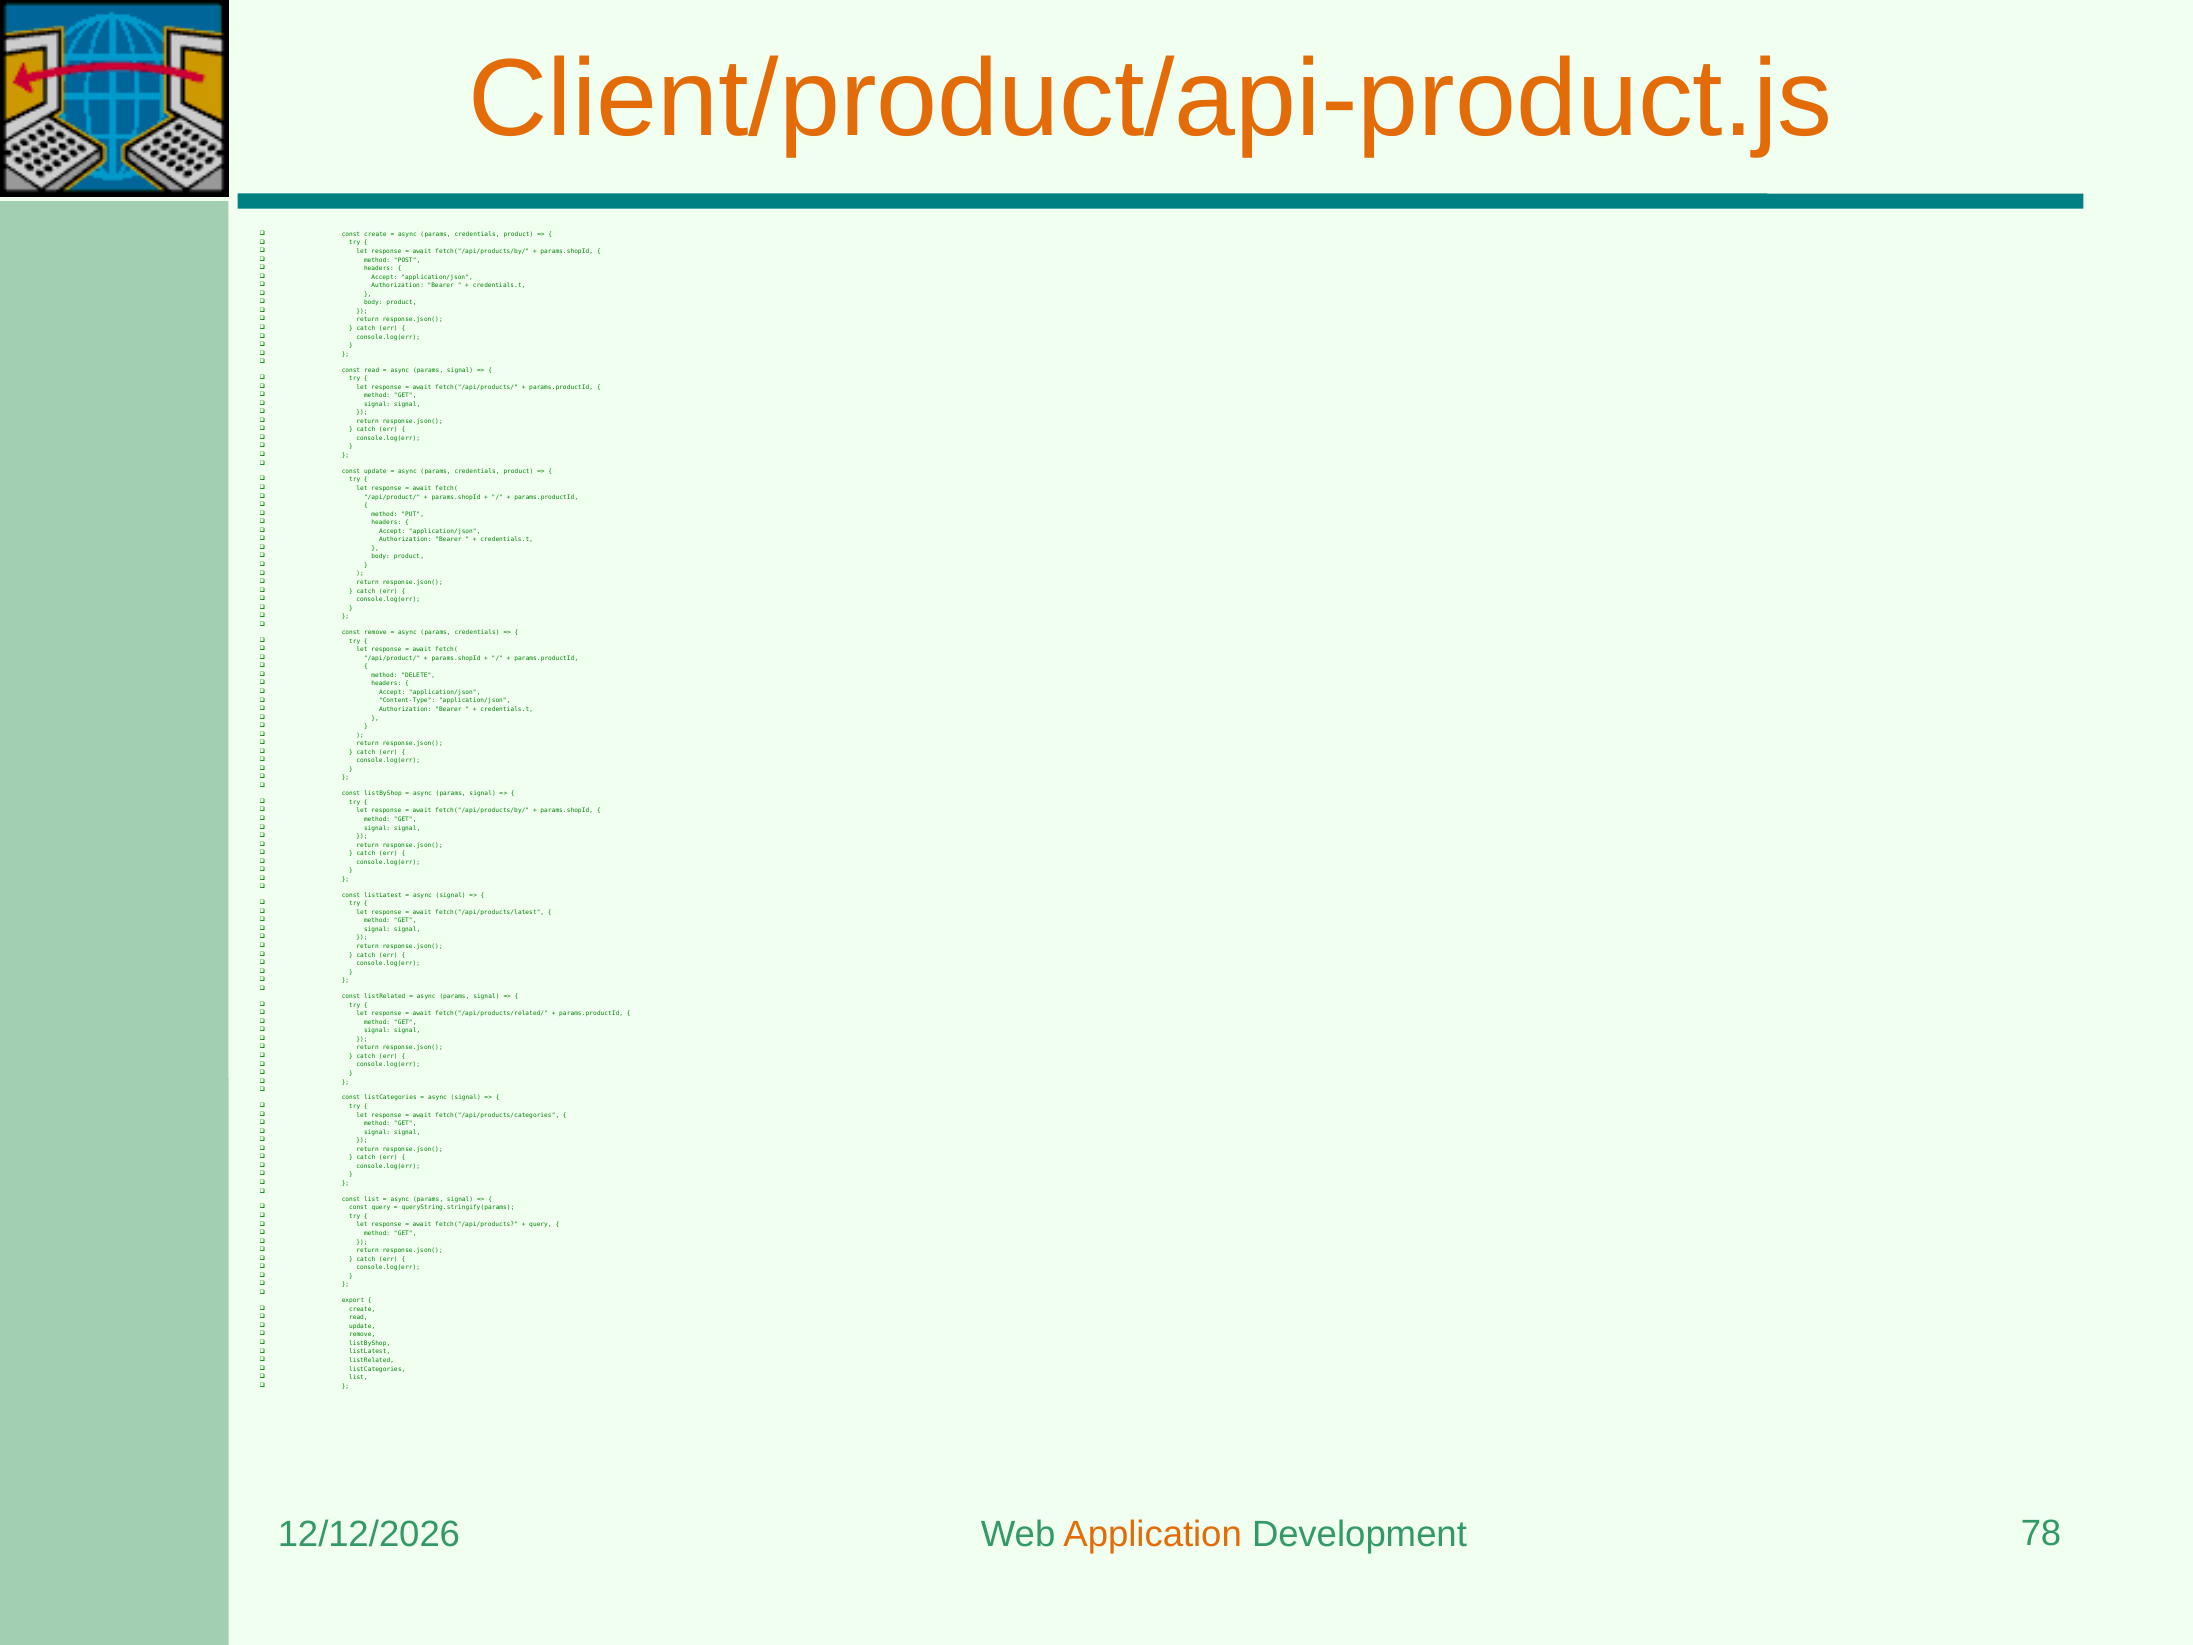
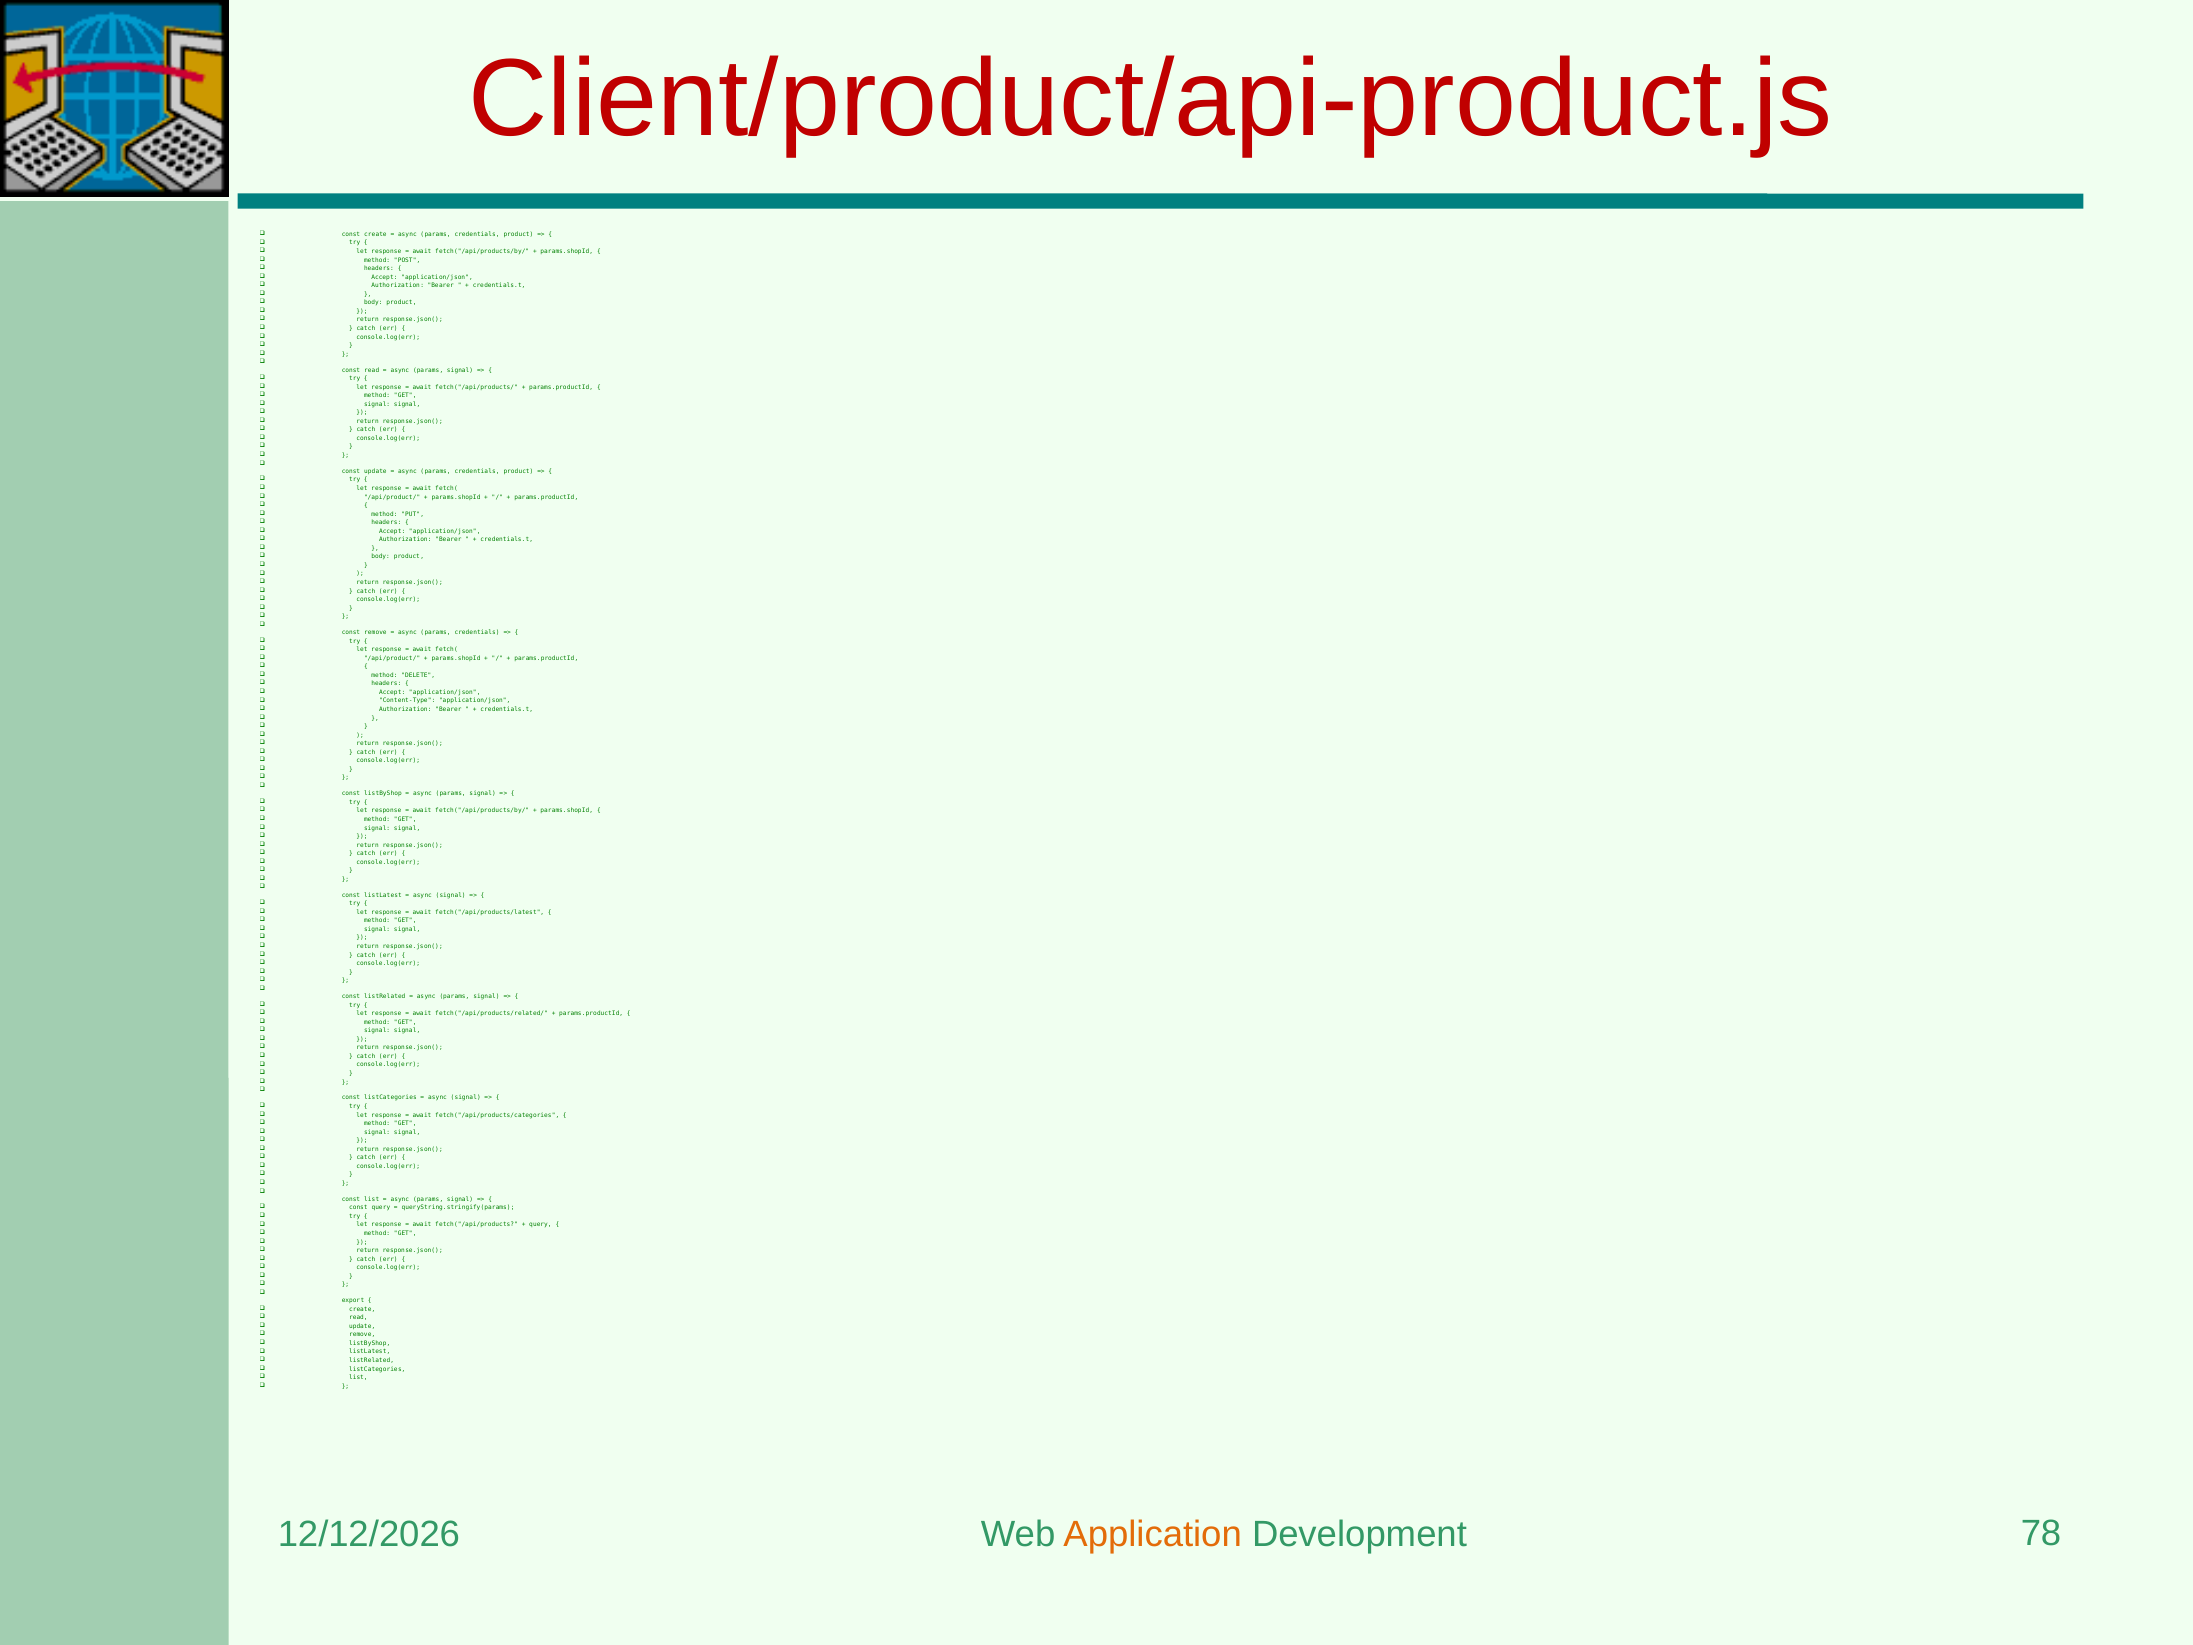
Client/product/api-product.js colour: orange -> red
